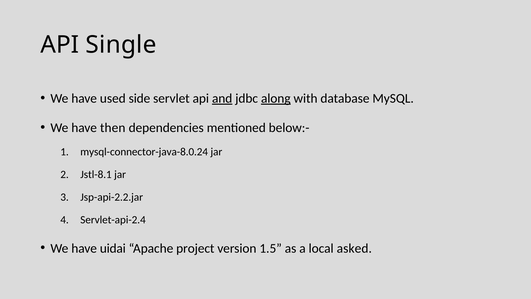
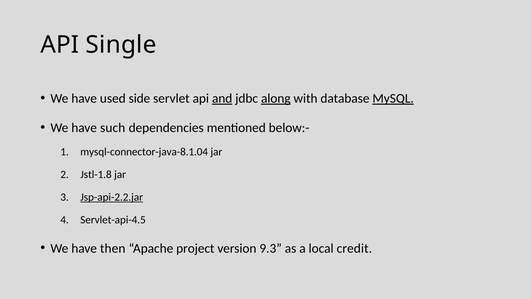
MySQL underline: none -> present
then: then -> such
mysql-connector-java-8.0.24: mysql-connector-java-8.0.24 -> mysql-connector-java-8.1.04
Jstl-8.1: Jstl-8.1 -> Jstl-1.8
Jsp-api-2.2.jar underline: none -> present
Servlet-api-2.4: Servlet-api-2.4 -> Servlet-api-4.5
uidai: uidai -> then
1.5: 1.5 -> 9.3
asked: asked -> credit
